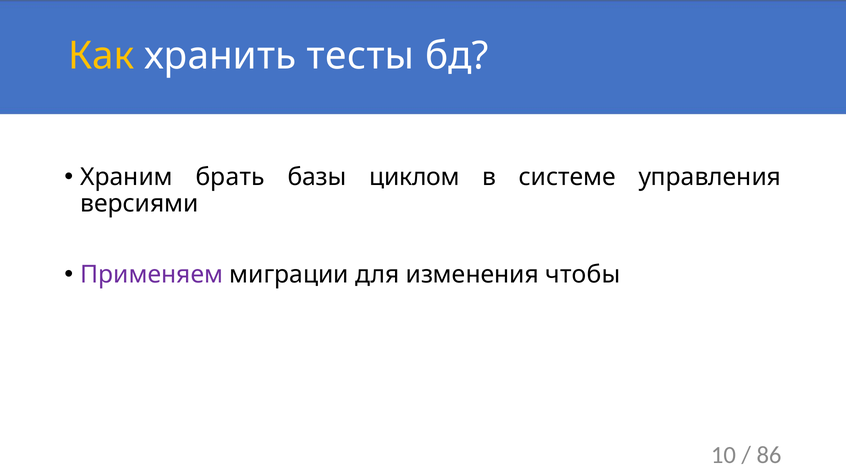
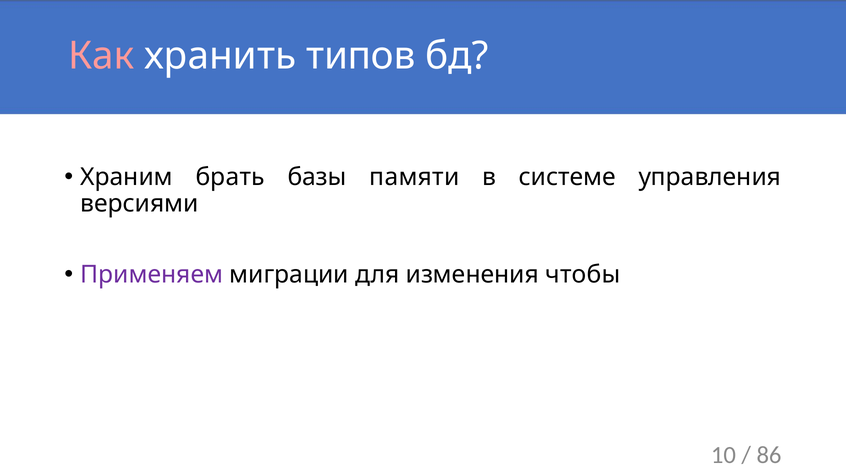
Как colour: yellow -> pink
тесты: тесты -> типов
циклом: циклом -> памяти
